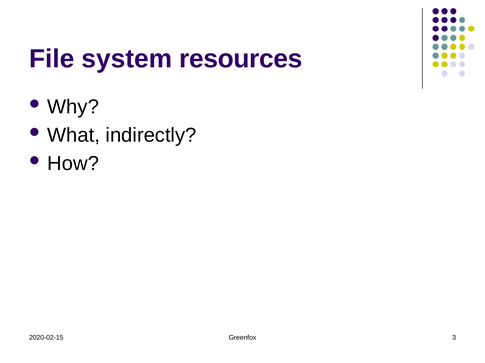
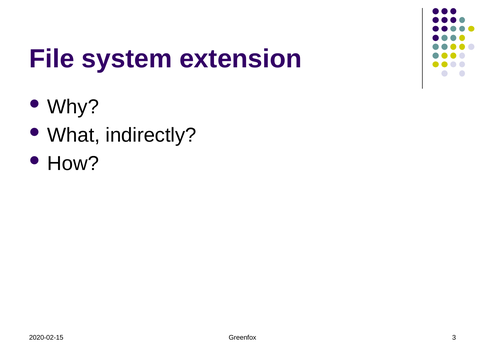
resources: resources -> extension
